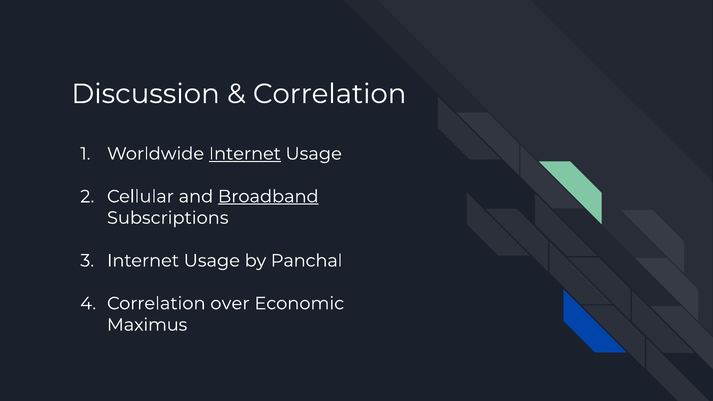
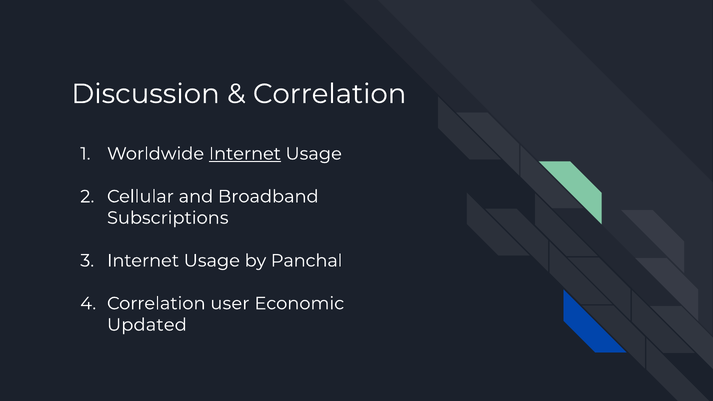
Broadband underline: present -> none
over: over -> user
Maximus: Maximus -> Updated
